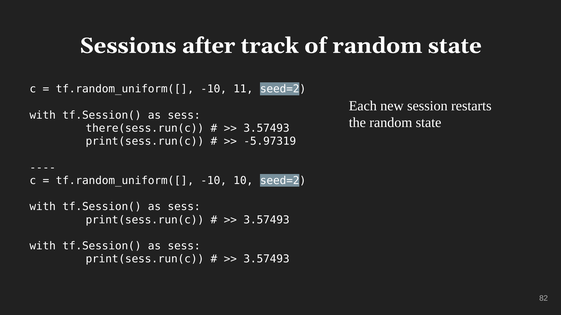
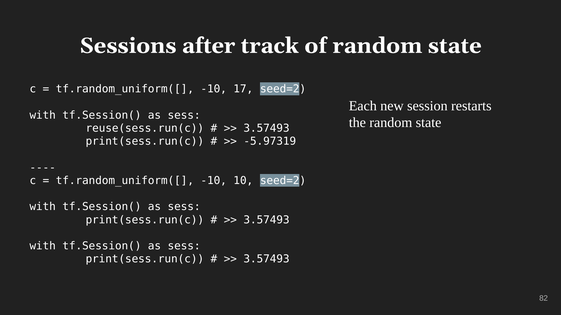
11: 11 -> 17
there(sess.run(c: there(sess.run(c -> reuse(sess.run(c
